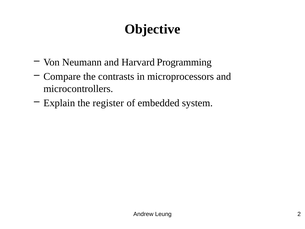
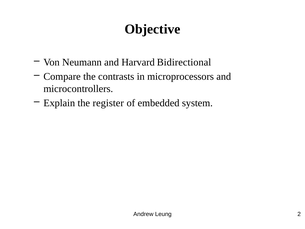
Programming: Programming -> Bidirectional
